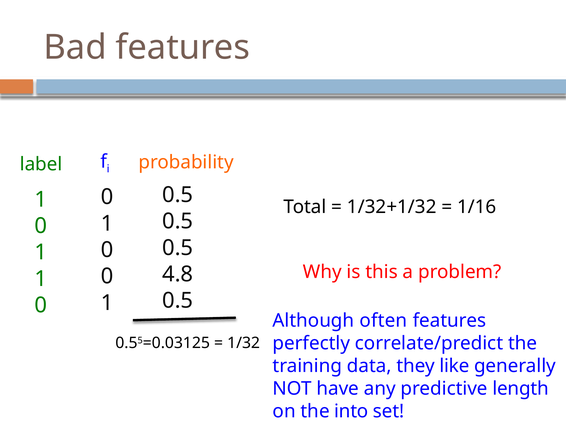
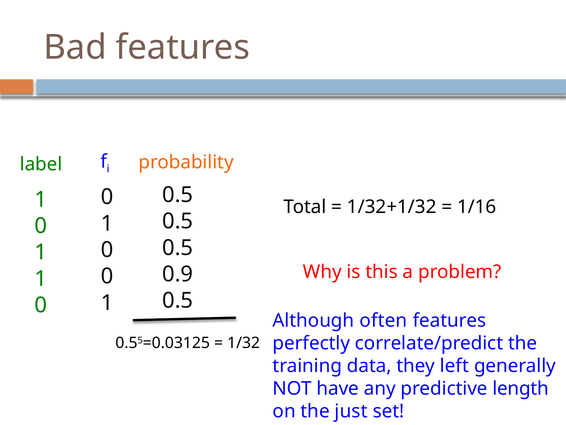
4.8: 4.8 -> 0.9
like: like -> left
into: into -> just
